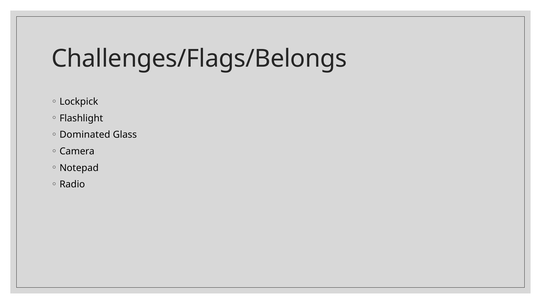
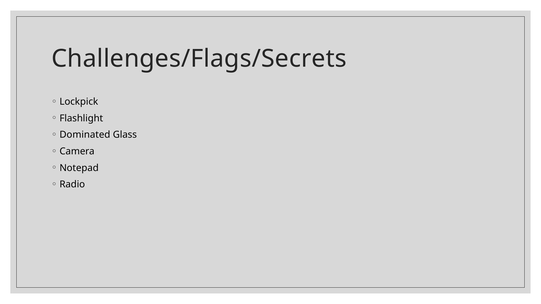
Challenges/Flags/Belongs: Challenges/Flags/Belongs -> Challenges/Flags/Secrets
